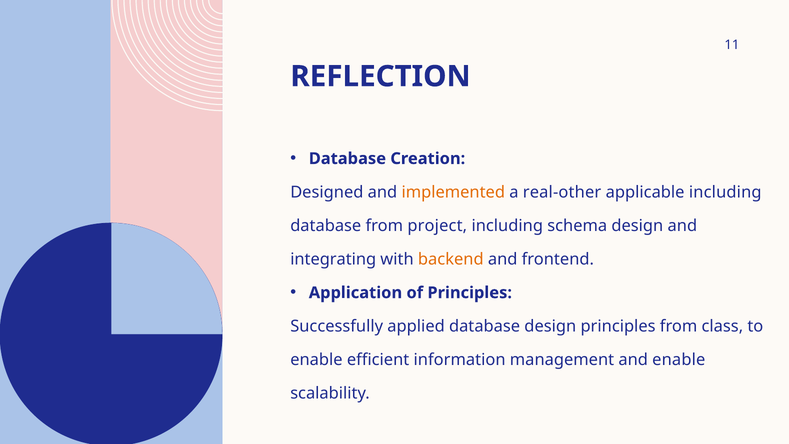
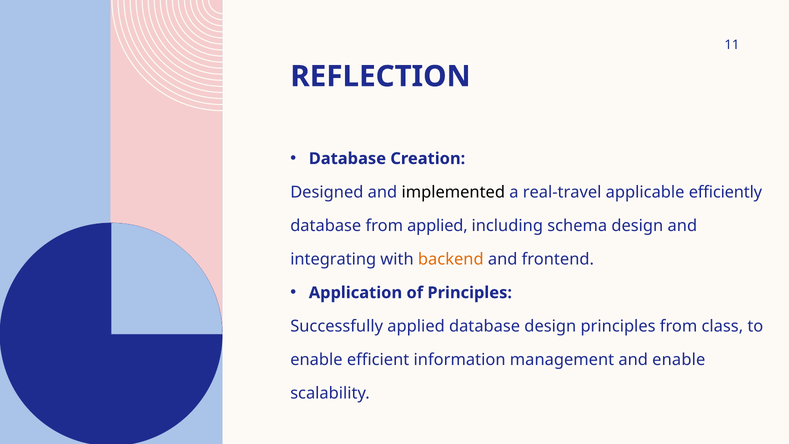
implemented colour: orange -> black
real-other: real-other -> real-travel
applicable including: including -> efficiently
from project: project -> applied
